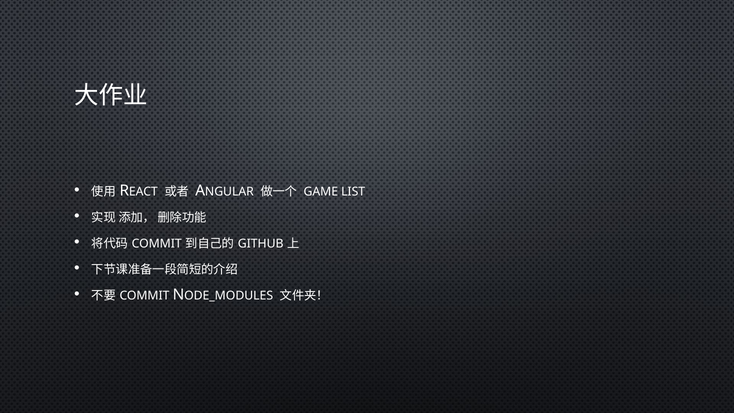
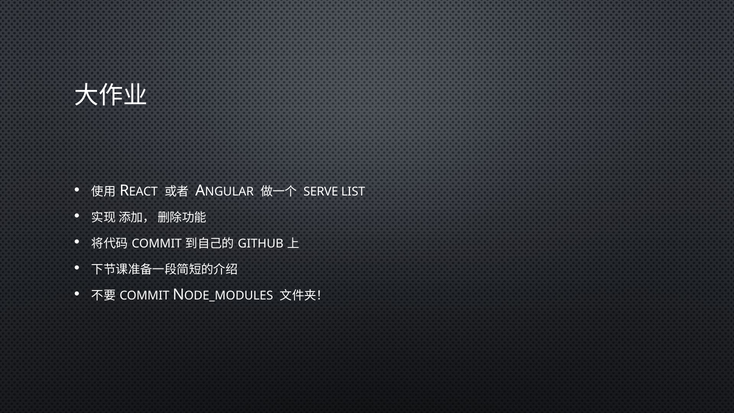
GAME: GAME -> SERVE
